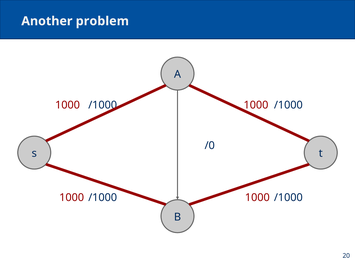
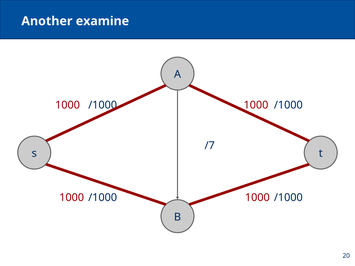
problem: problem -> examine
/0: /0 -> /7
